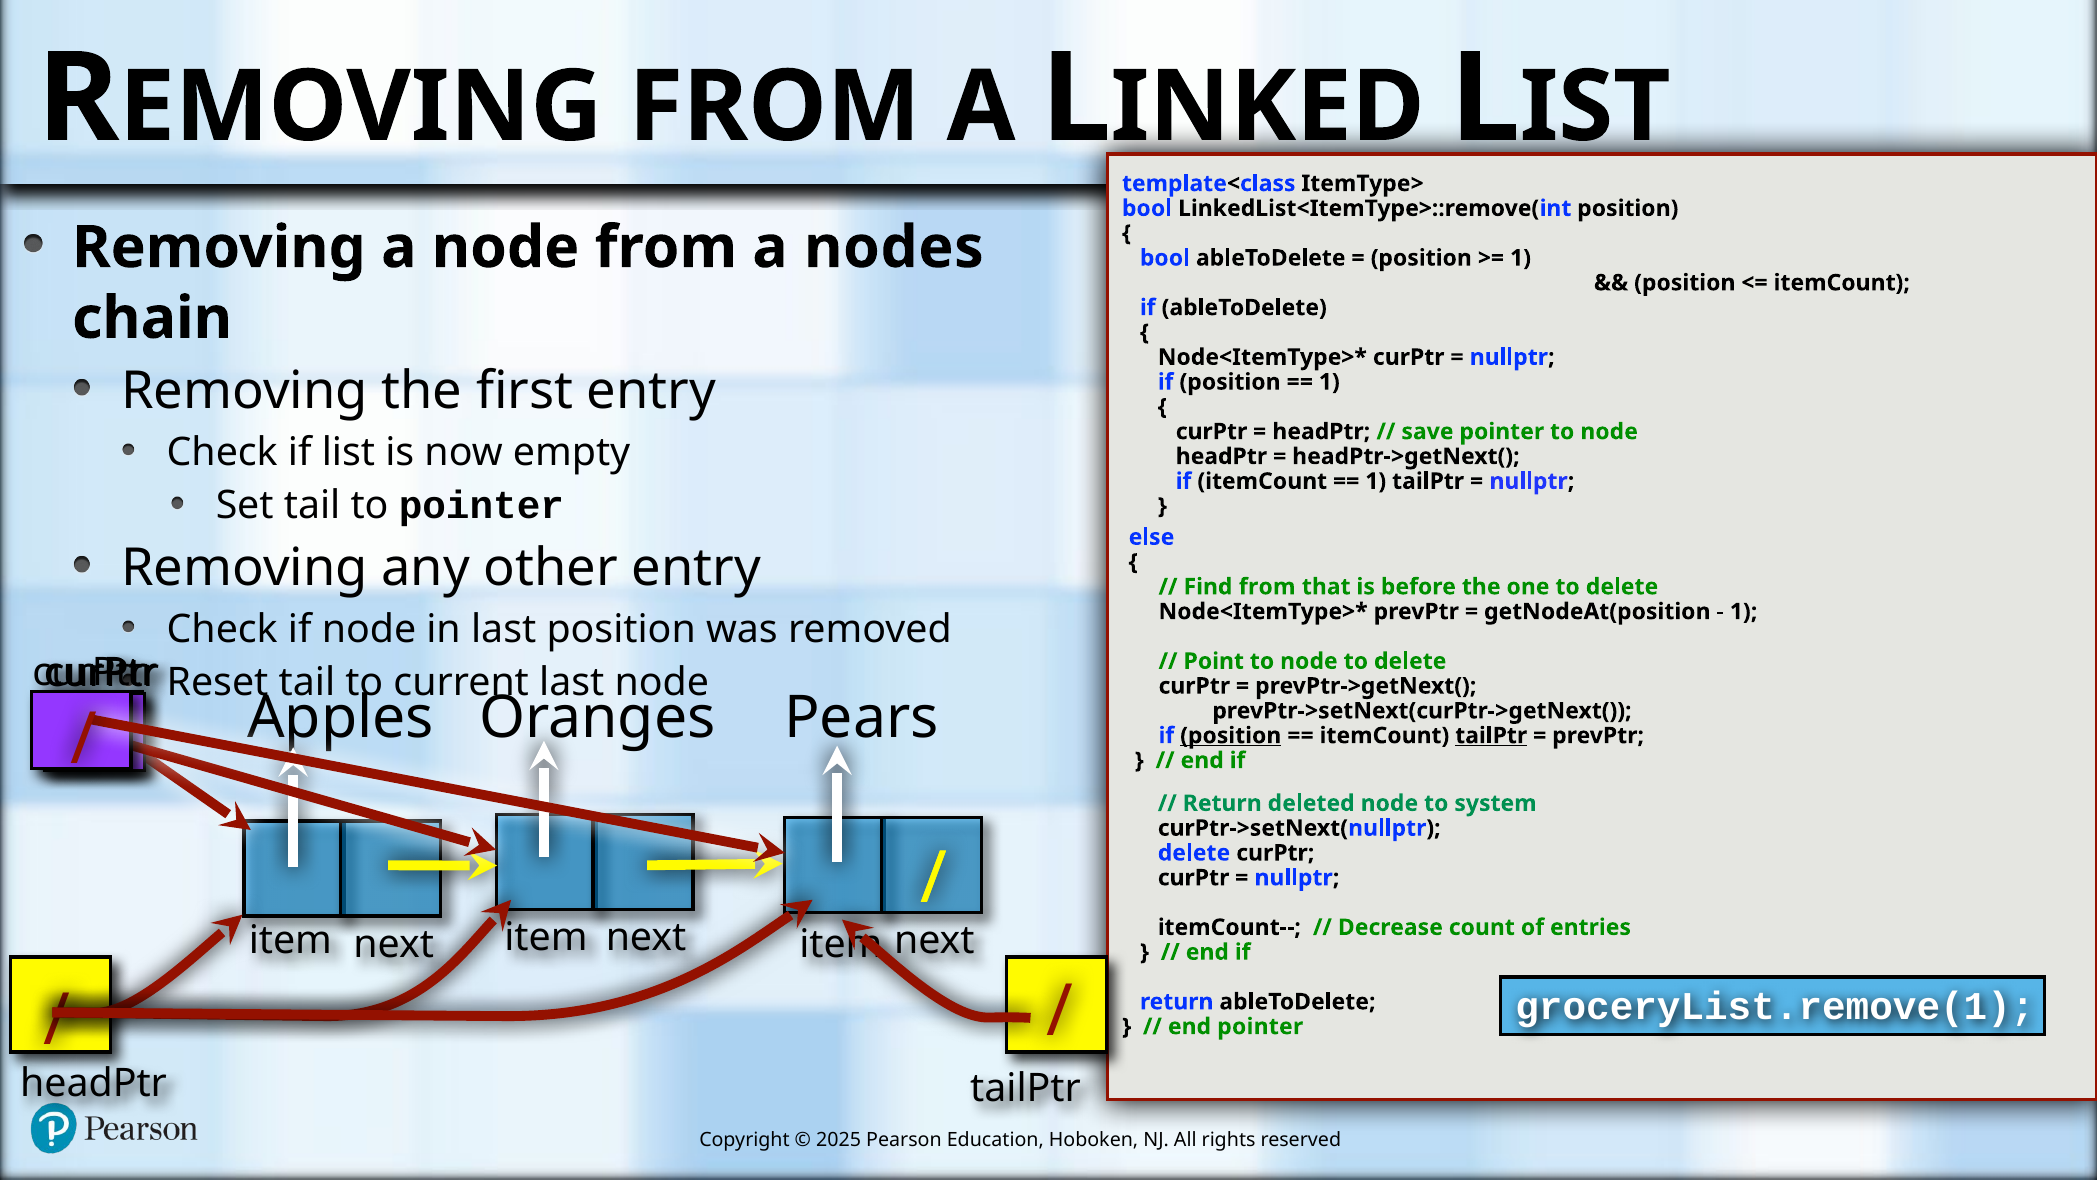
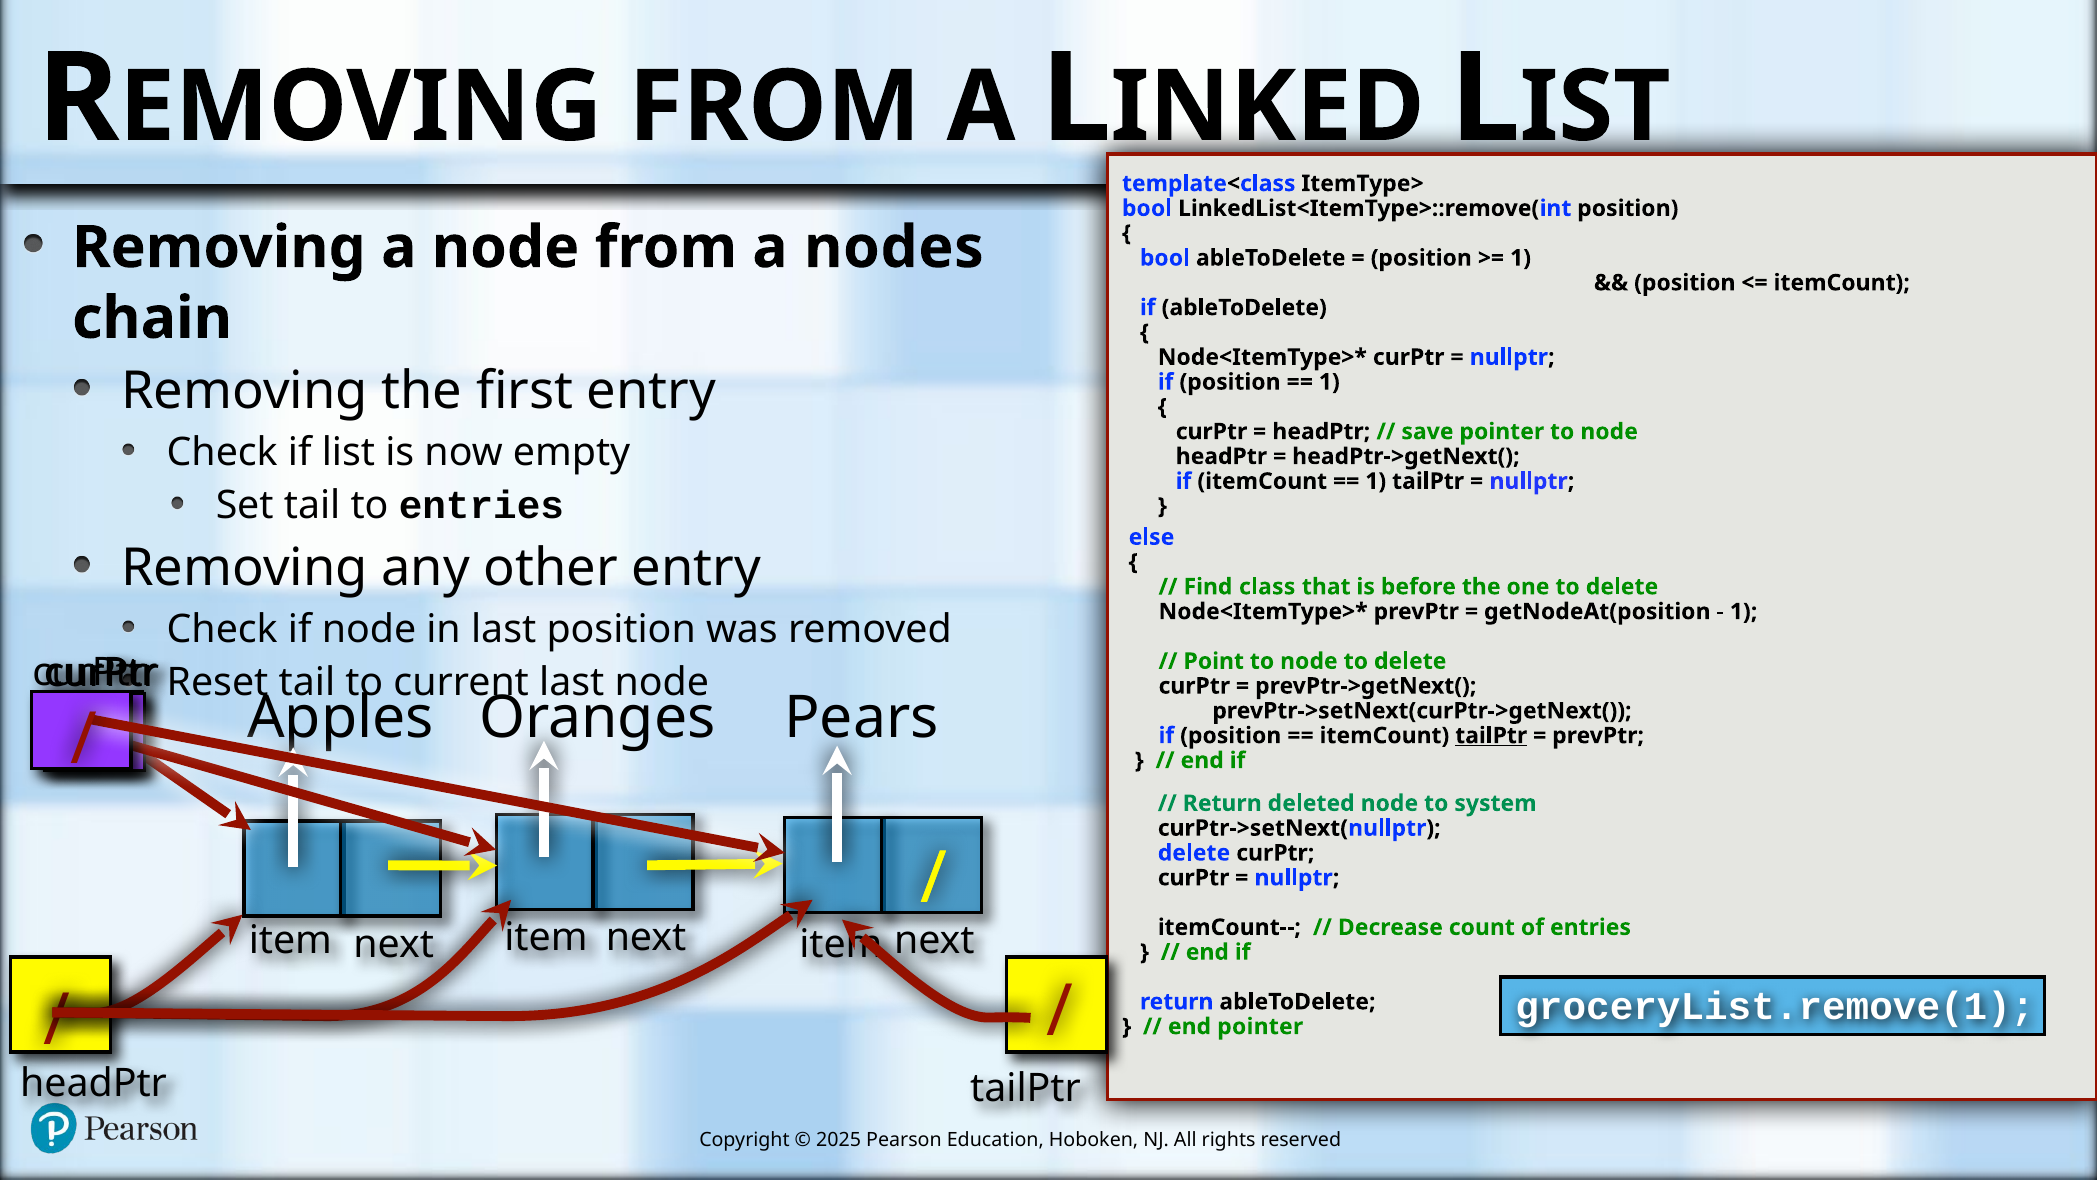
to pointer: pointer -> entries
Find from: from -> class
position at (1231, 735) underline: present -> none
